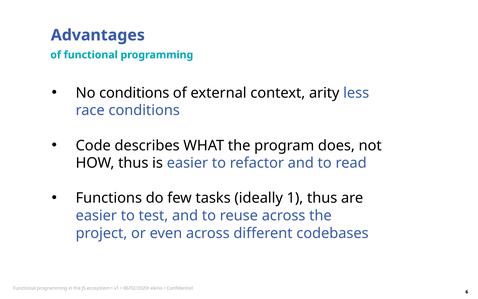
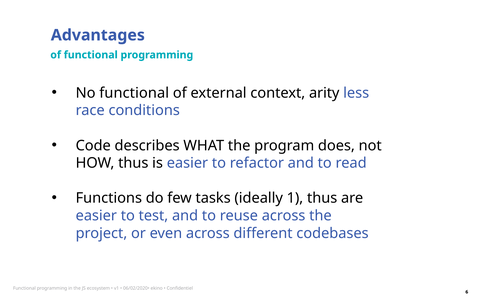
No conditions: conditions -> functional
